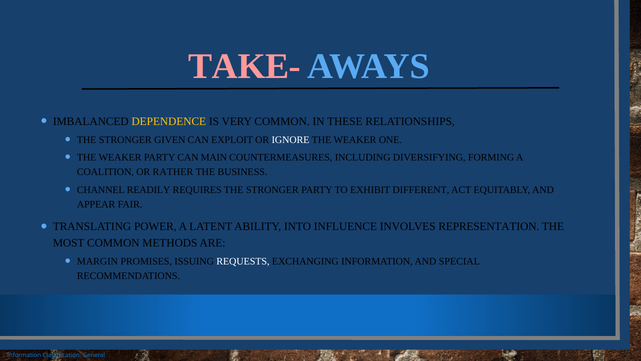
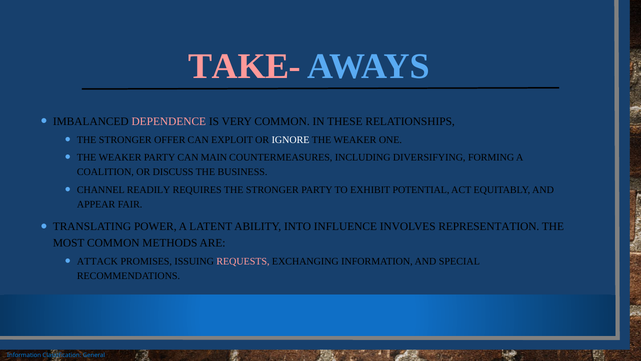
DEPENDENCE colour: yellow -> pink
GIVEN: GIVEN -> OFFER
RATHER: RATHER -> DISCUSS
DIFFERENT: DIFFERENT -> POTENTIAL
MARGIN: MARGIN -> ATTACK
REQUESTS colour: white -> pink
